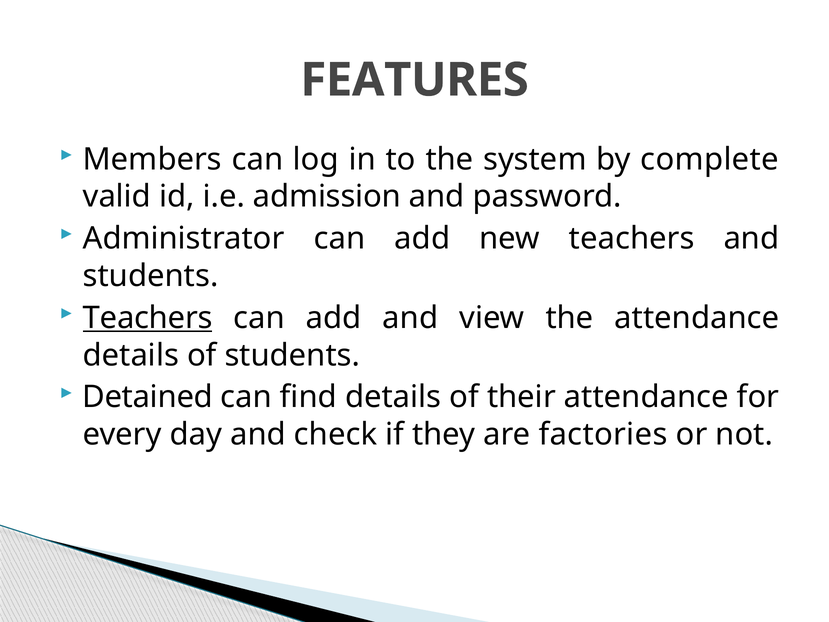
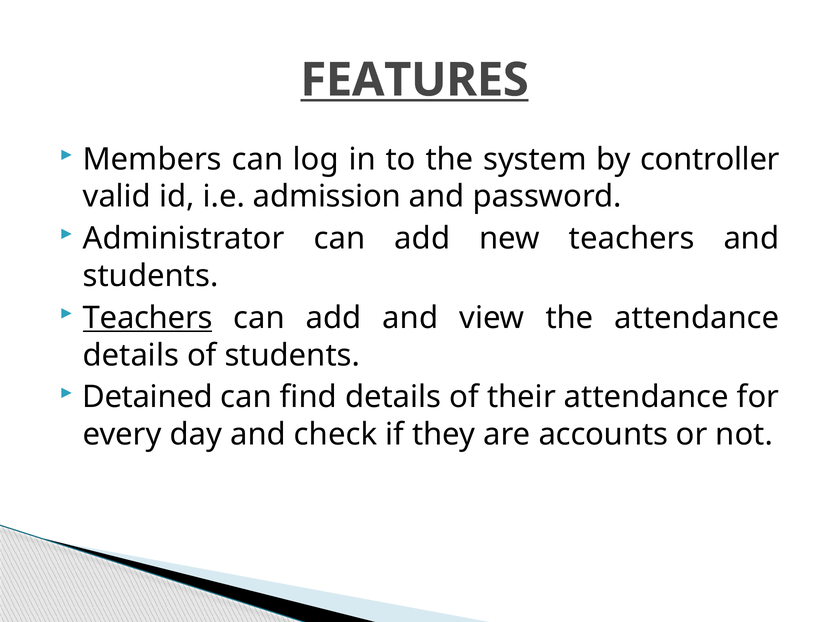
FEATURES underline: none -> present
complete: complete -> controller
factories: factories -> accounts
